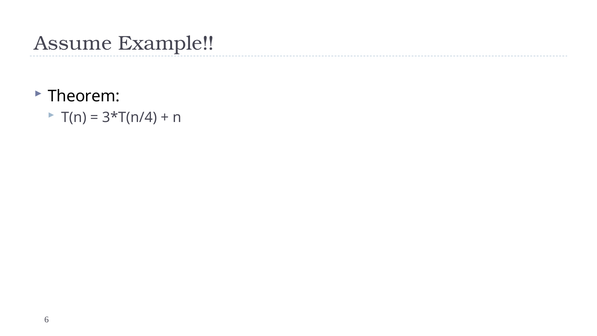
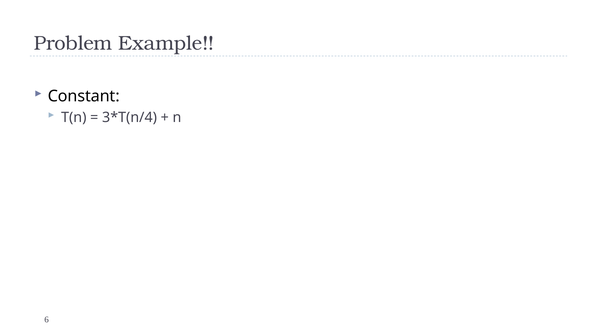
Assume: Assume -> Problem
Theorem: Theorem -> Constant
